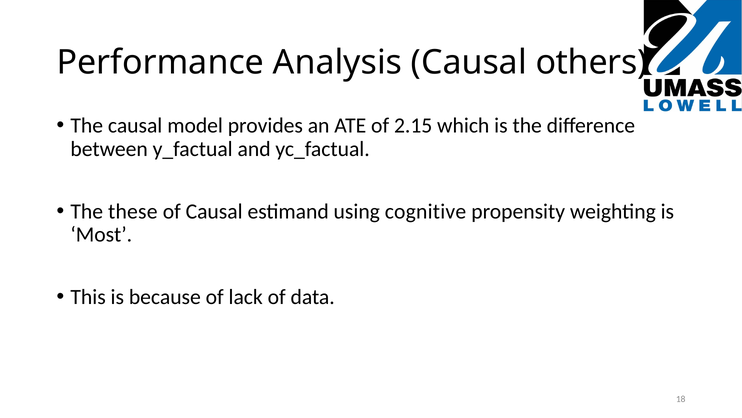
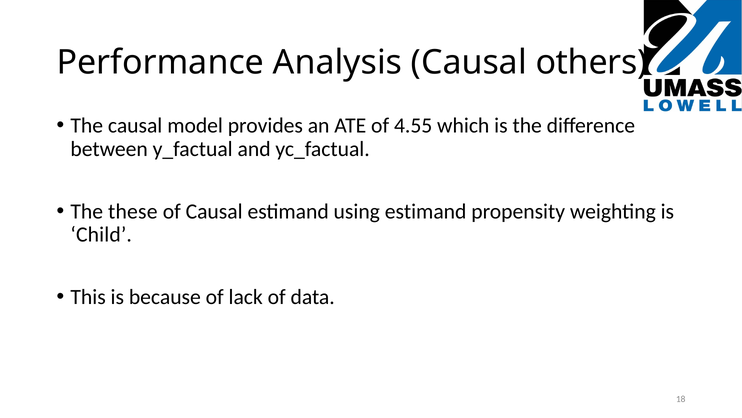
2.15: 2.15 -> 4.55
using cognitive: cognitive -> estimand
Most: Most -> Child
